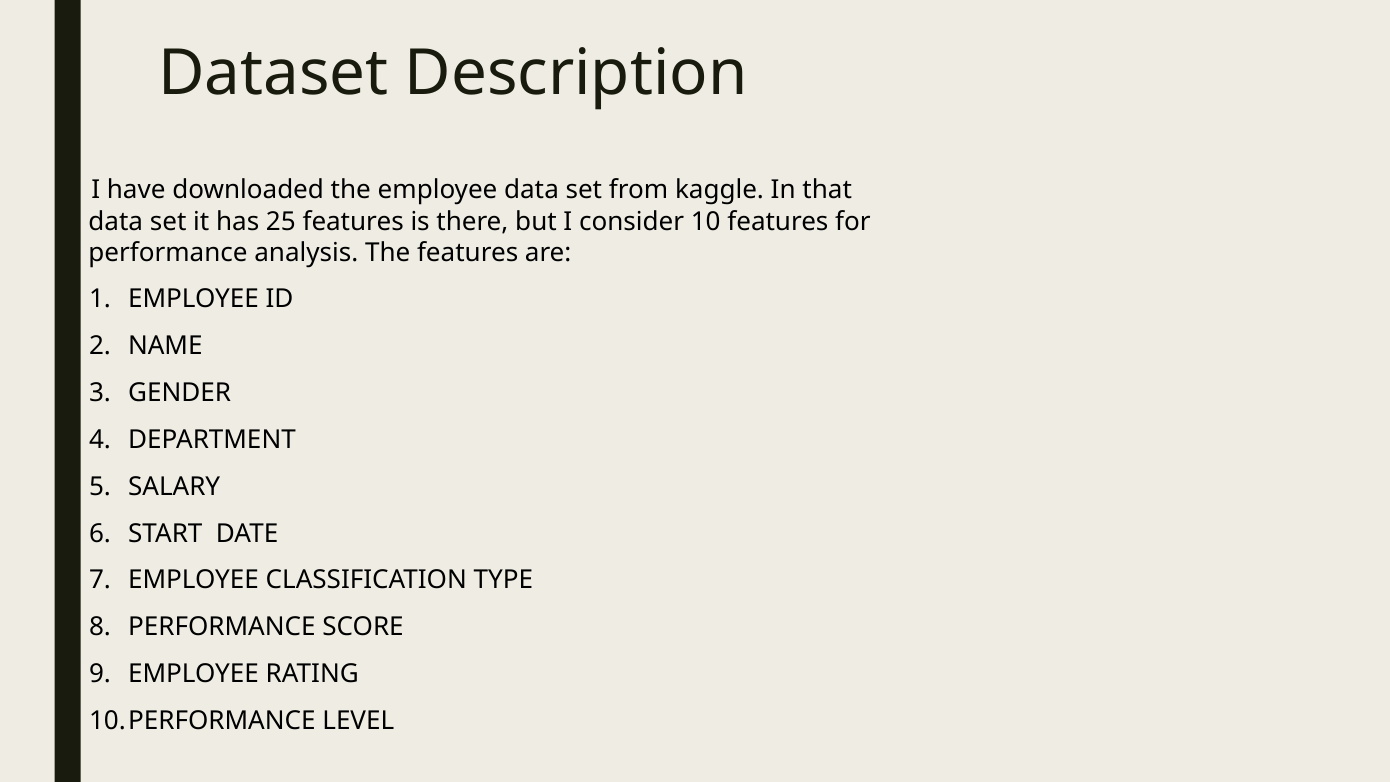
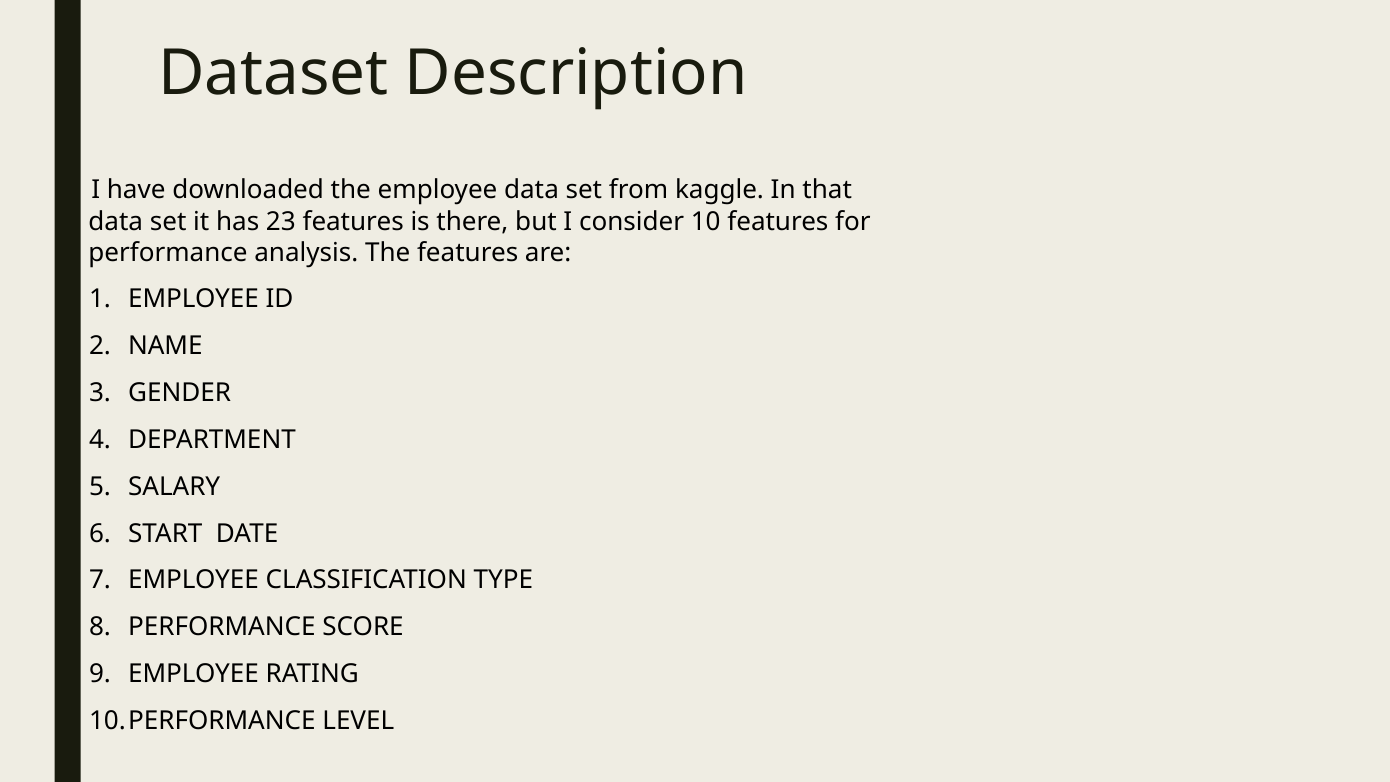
25: 25 -> 23
